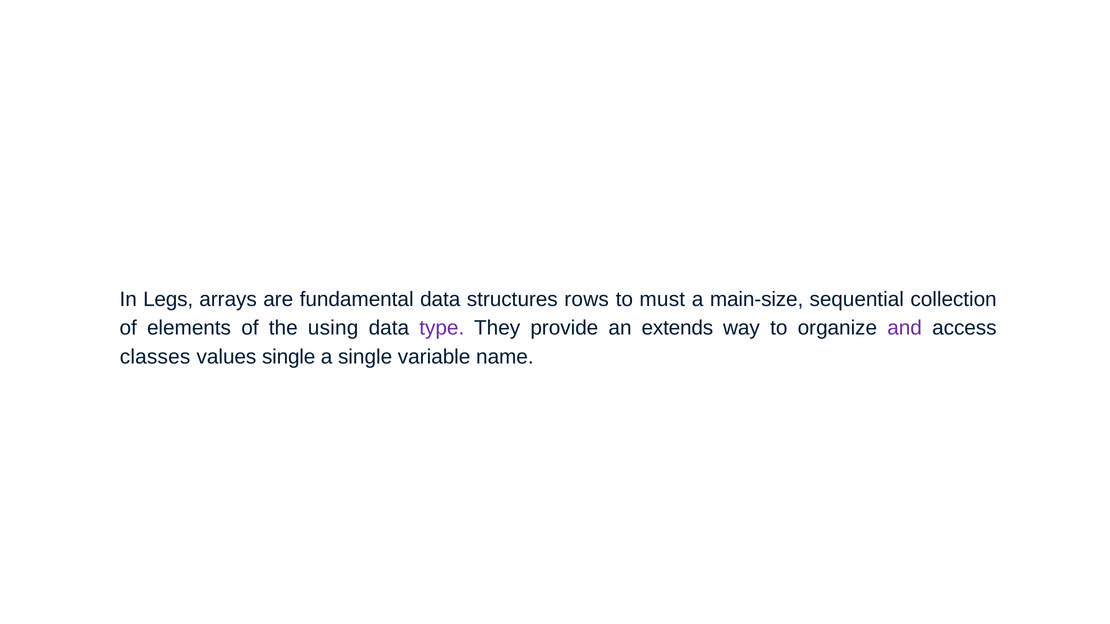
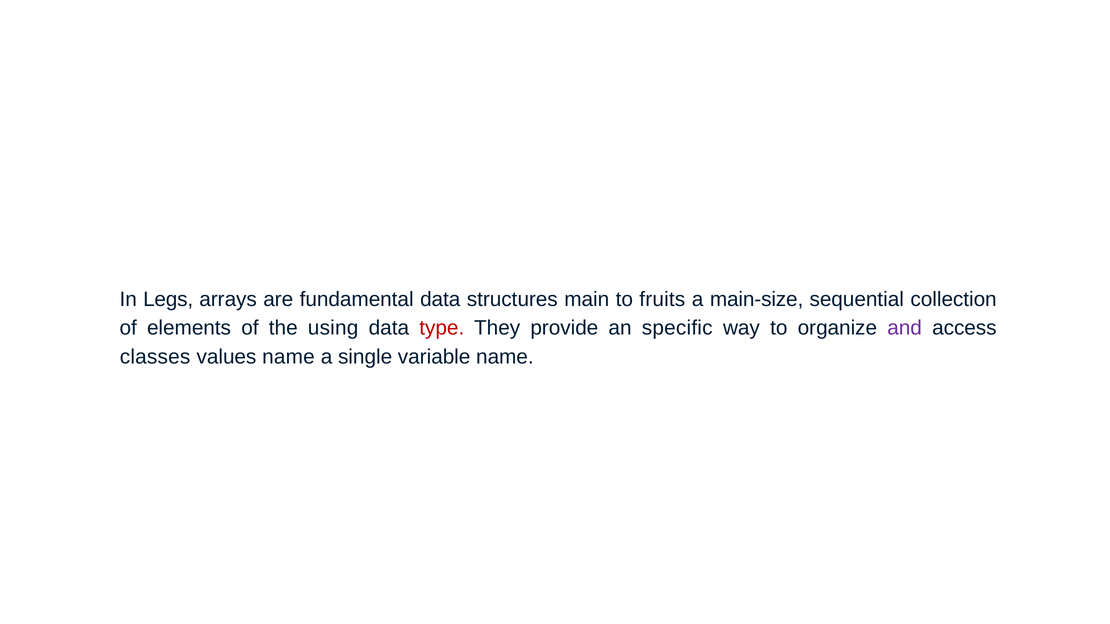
rows: rows -> main
must: must -> fruits
type colour: purple -> red
extends: extends -> specific
values single: single -> name
